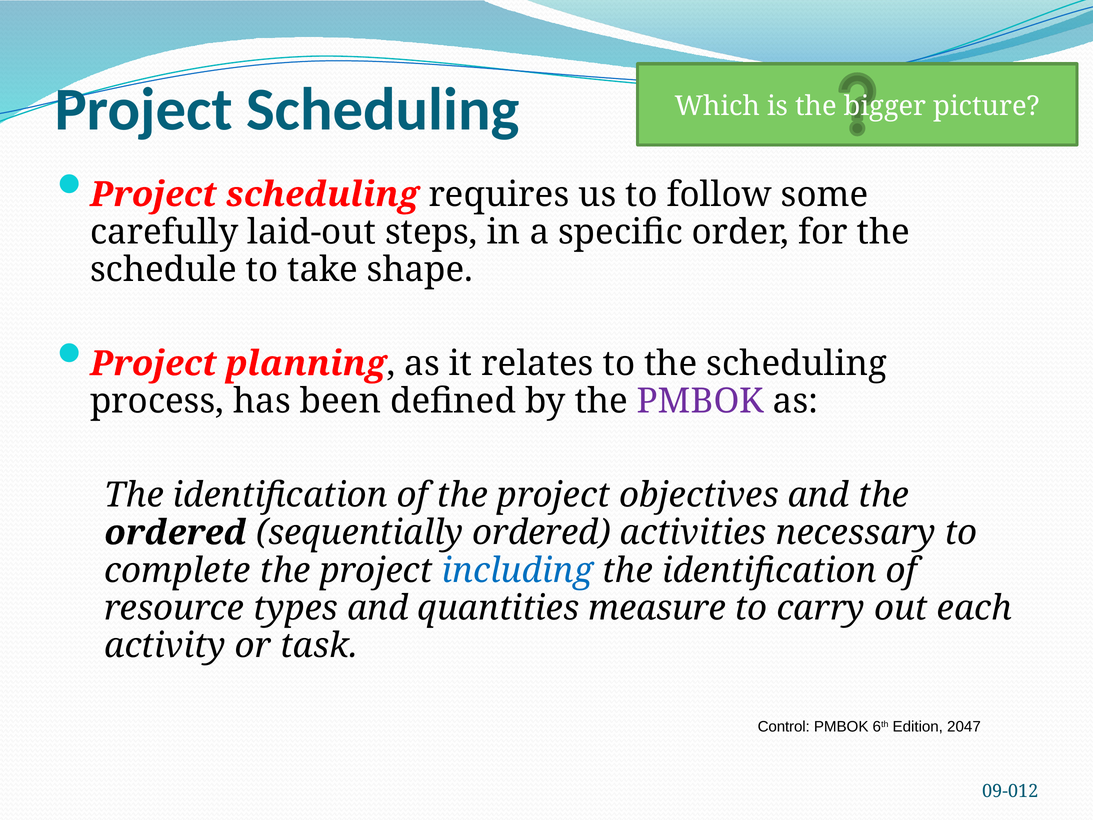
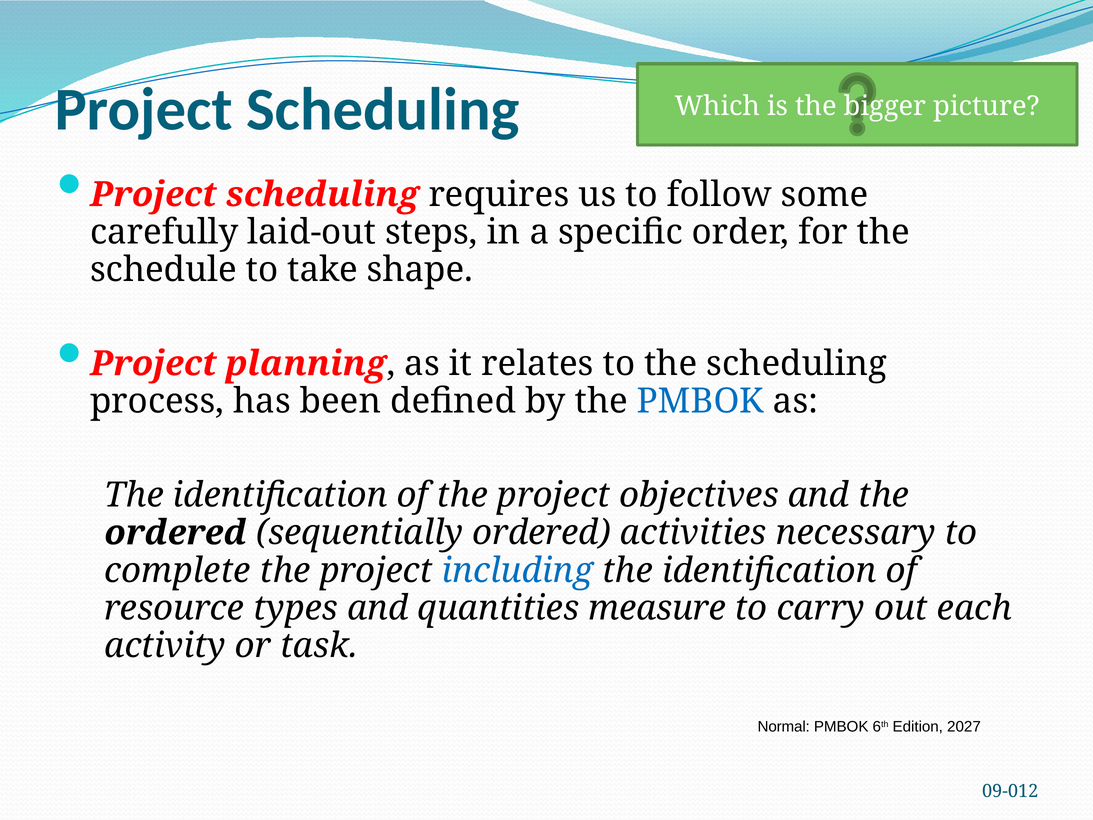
PMBOK at (700, 401) colour: purple -> blue
Control: Control -> Normal
2047: 2047 -> 2027
